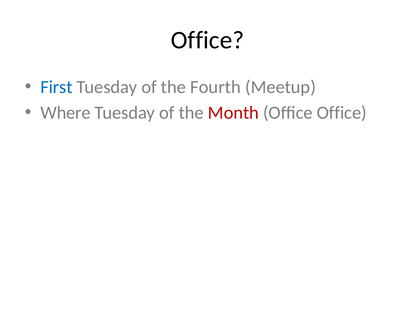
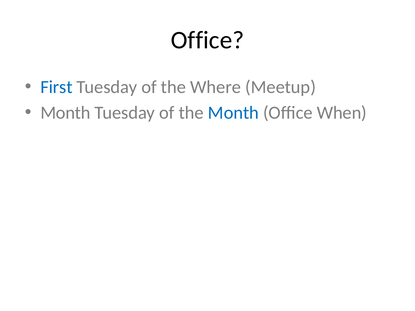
Fourth: Fourth -> Where
Where at (66, 113): Where -> Month
Month at (233, 113) colour: red -> blue
Office Office: Office -> When
